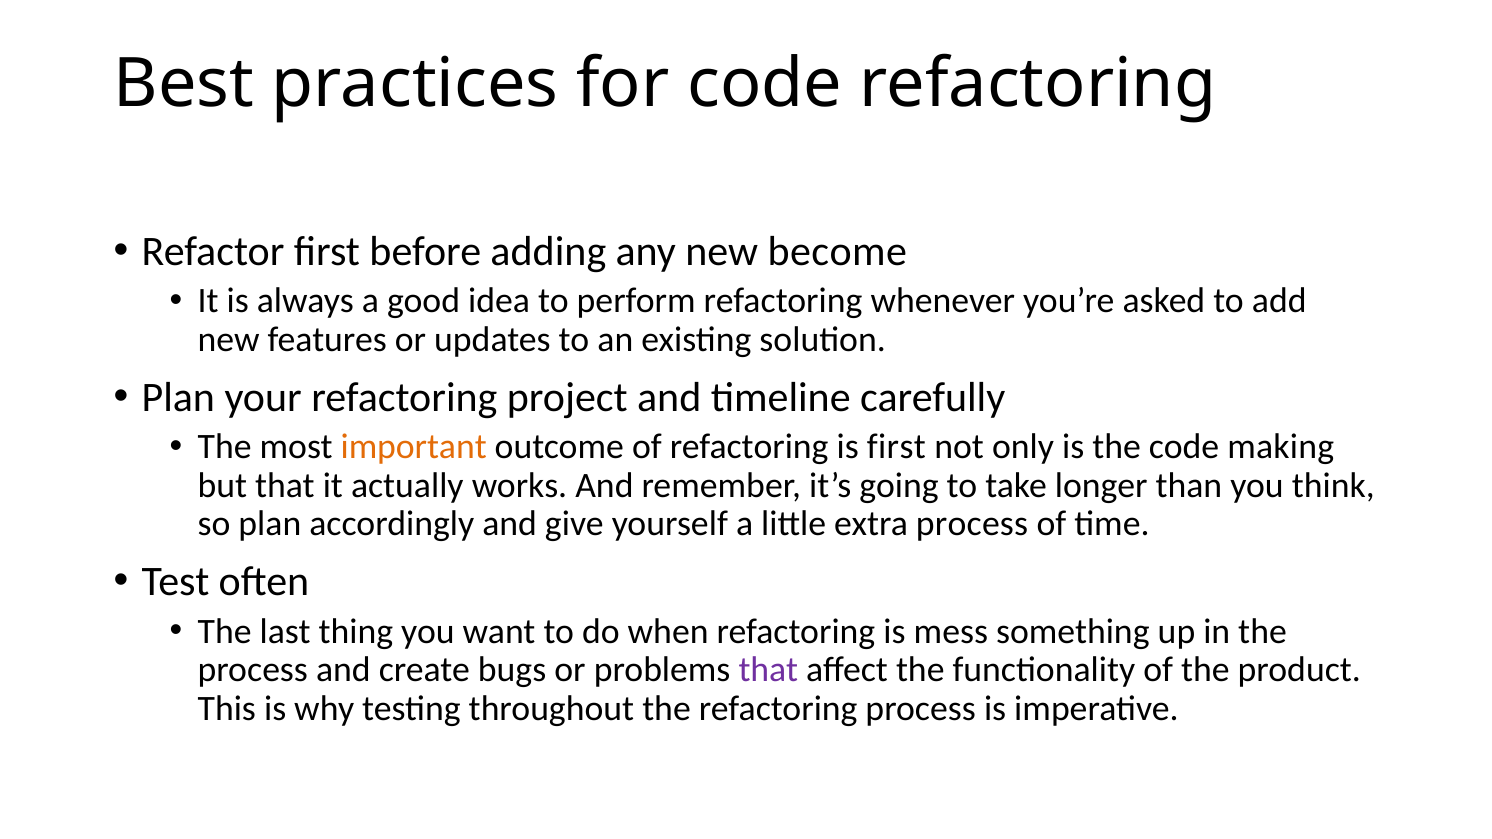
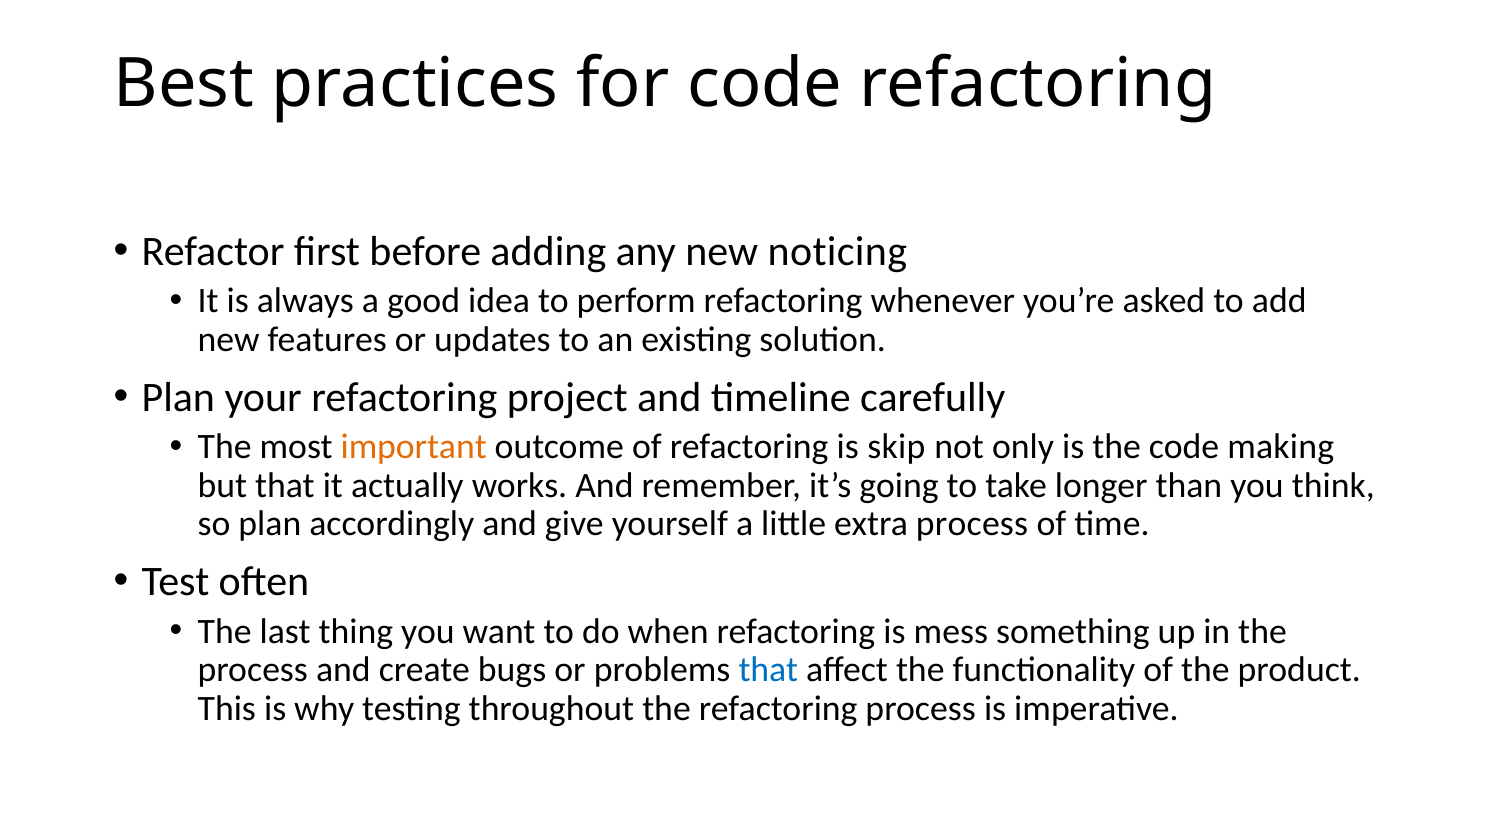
become: become -> noticing
is first: first -> skip
that at (768, 670) colour: purple -> blue
